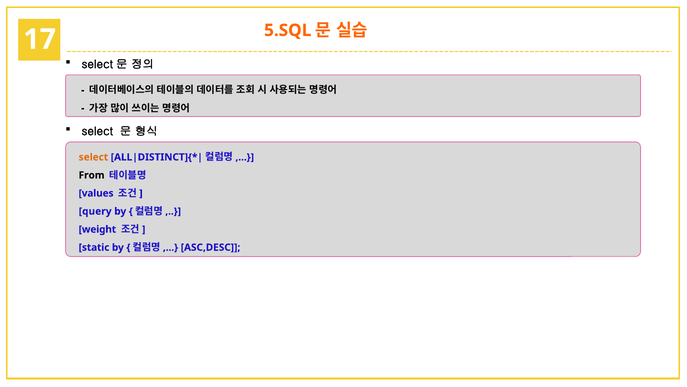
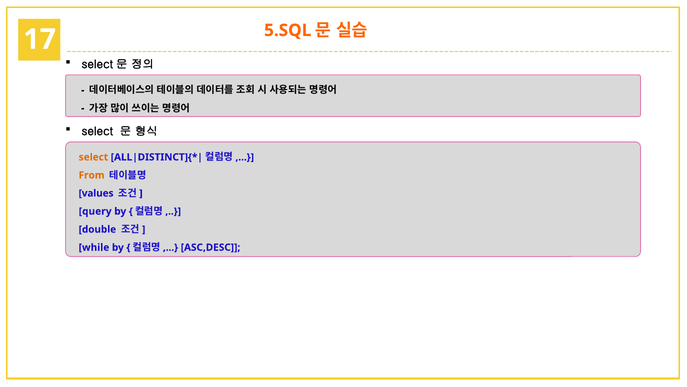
From colour: black -> orange
weight: weight -> double
static: static -> while
